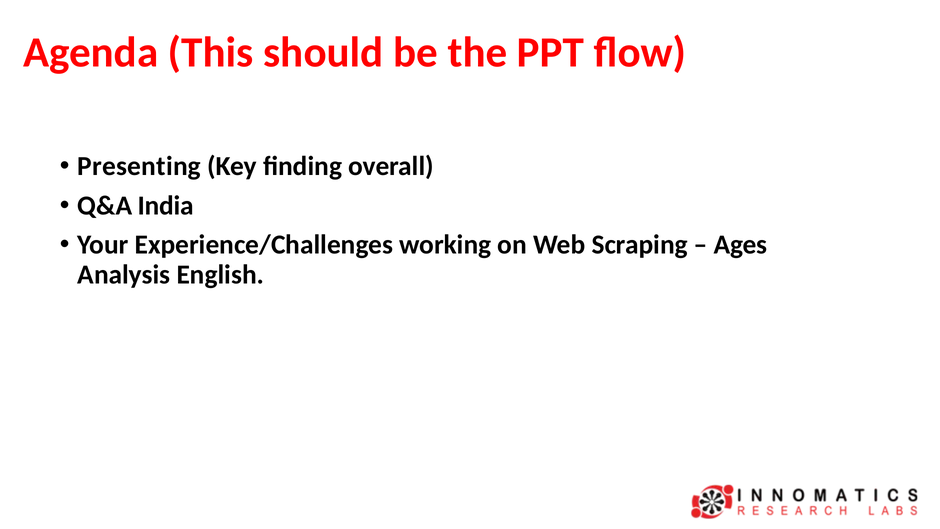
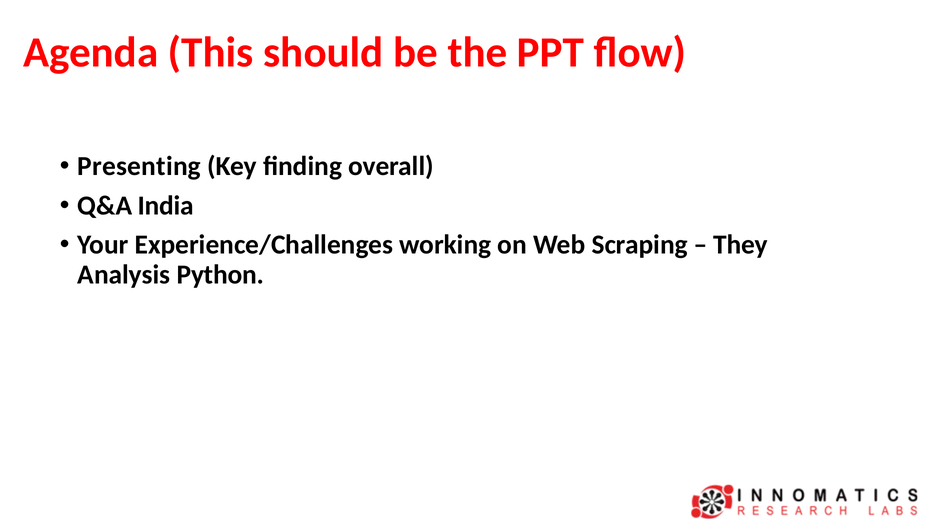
Ages: Ages -> They
English: English -> Python
